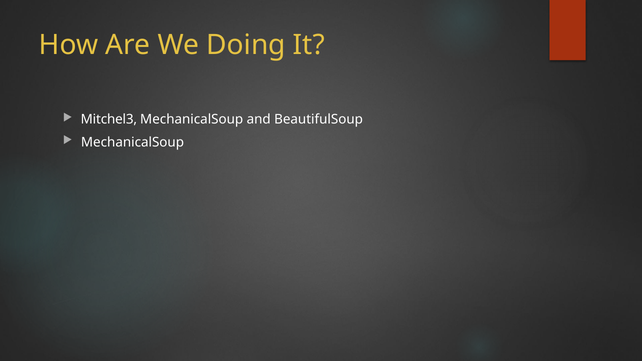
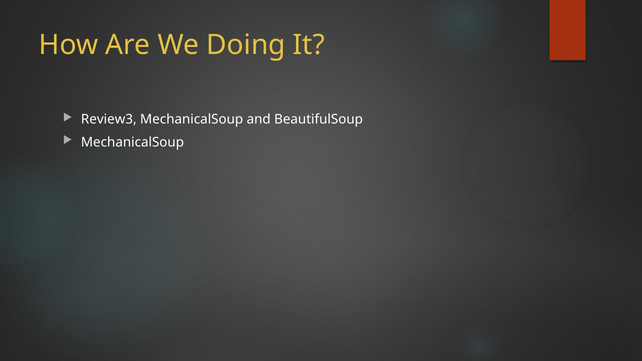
Mitchel3: Mitchel3 -> Review3
